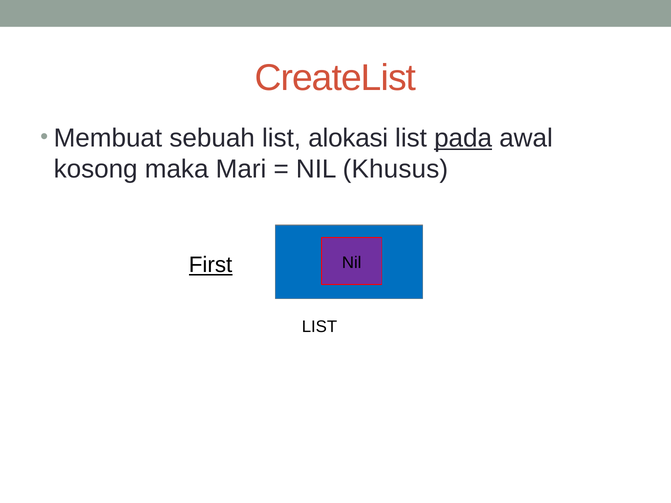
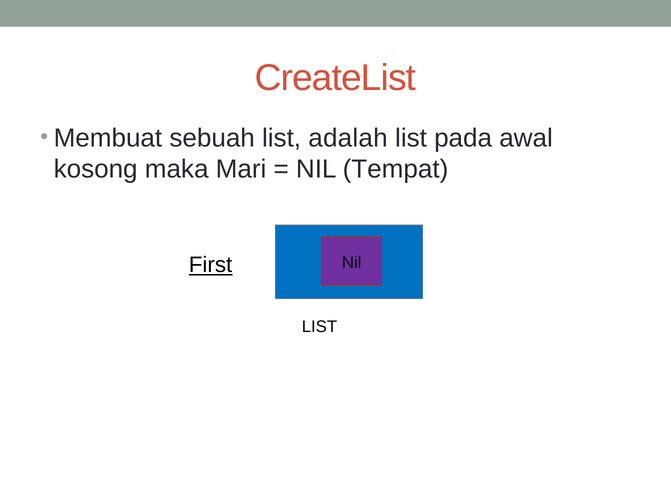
alokasi: alokasi -> adalah
pada underline: present -> none
Khusus: Khusus -> Tempat
